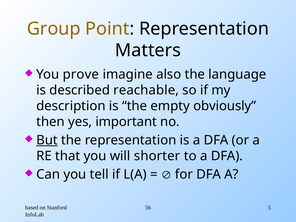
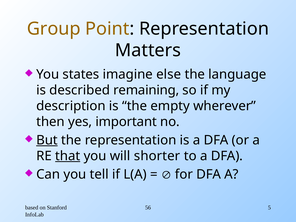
prove: prove -> states
also: also -> else
reachable: reachable -> remaining
obviously: obviously -> wherever
that underline: none -> present
